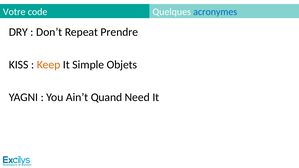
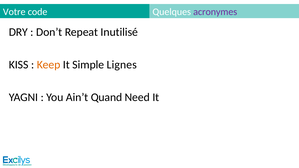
acronymes colour: blue -> purple
Prendre: Prendre -> Inutilisé
Objets: Objets -> Lignes
